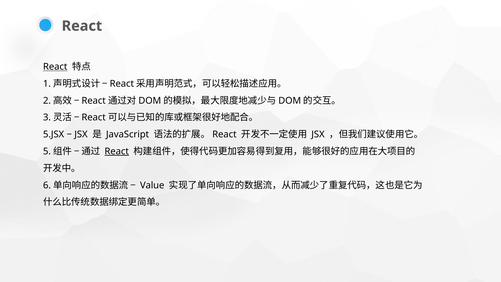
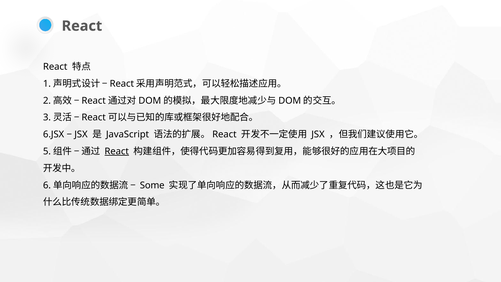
React at (55, 67) underline: present -> none
5.JSX: 5.JSX -> 6.JSX
Value: Value -> Some
